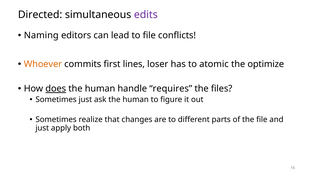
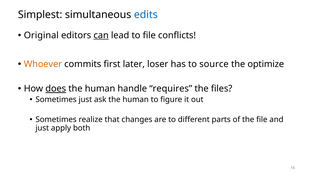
Directed: Directed -> Simplest
edits colour: purple -> blue
Naming: Naming -> Original
can underline: none -> present
lines: lines -> later
atomic: atomic -> source
